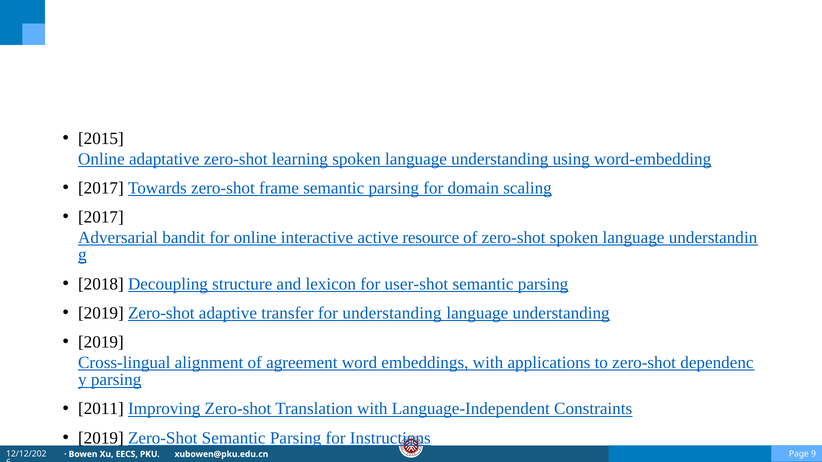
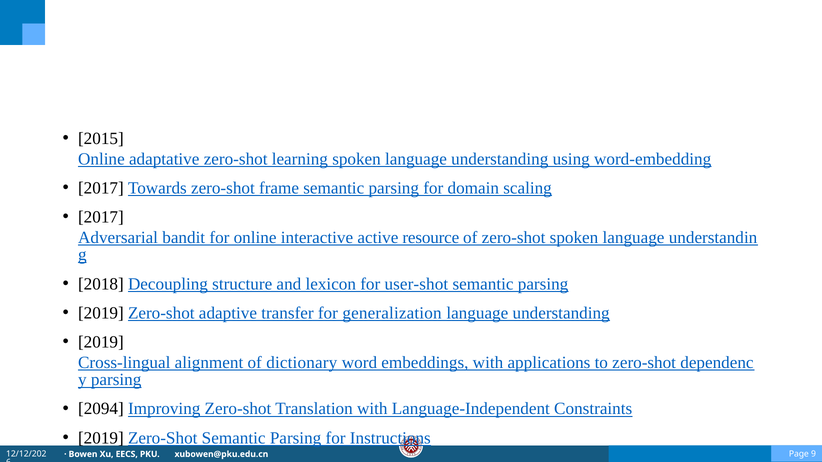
for understanding: understanding -> generalization
agreement: agreement -> dictionary
2011: 2011 -> 2094
